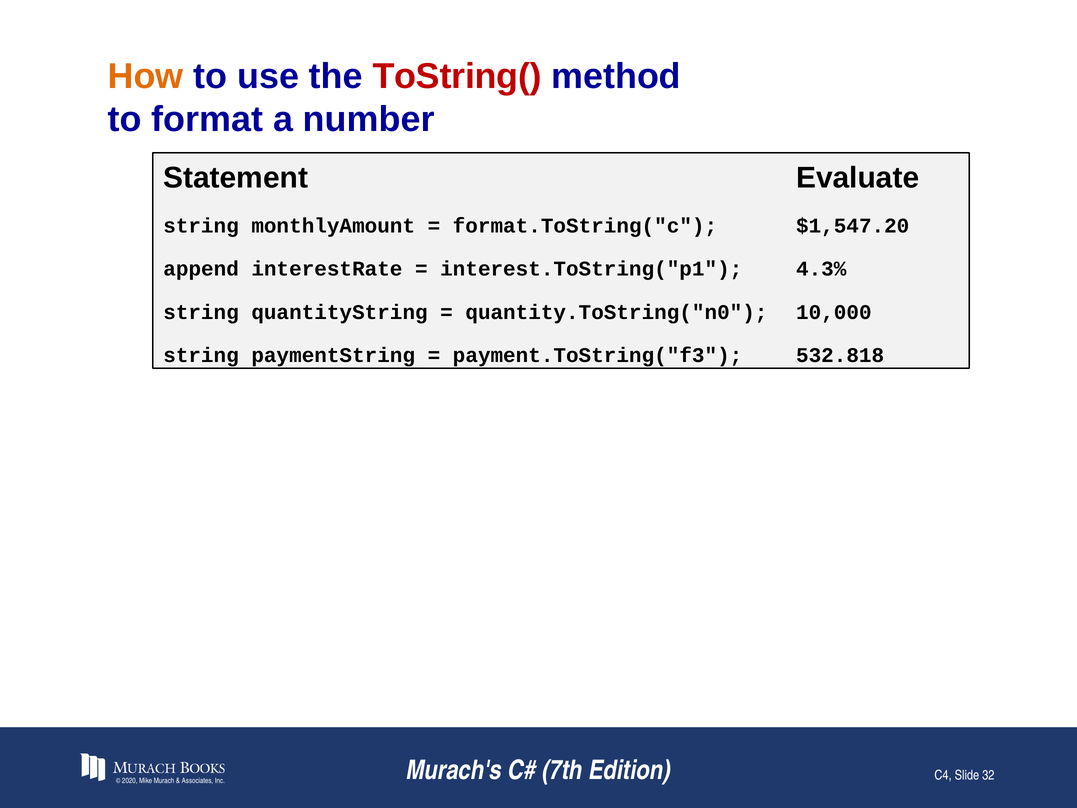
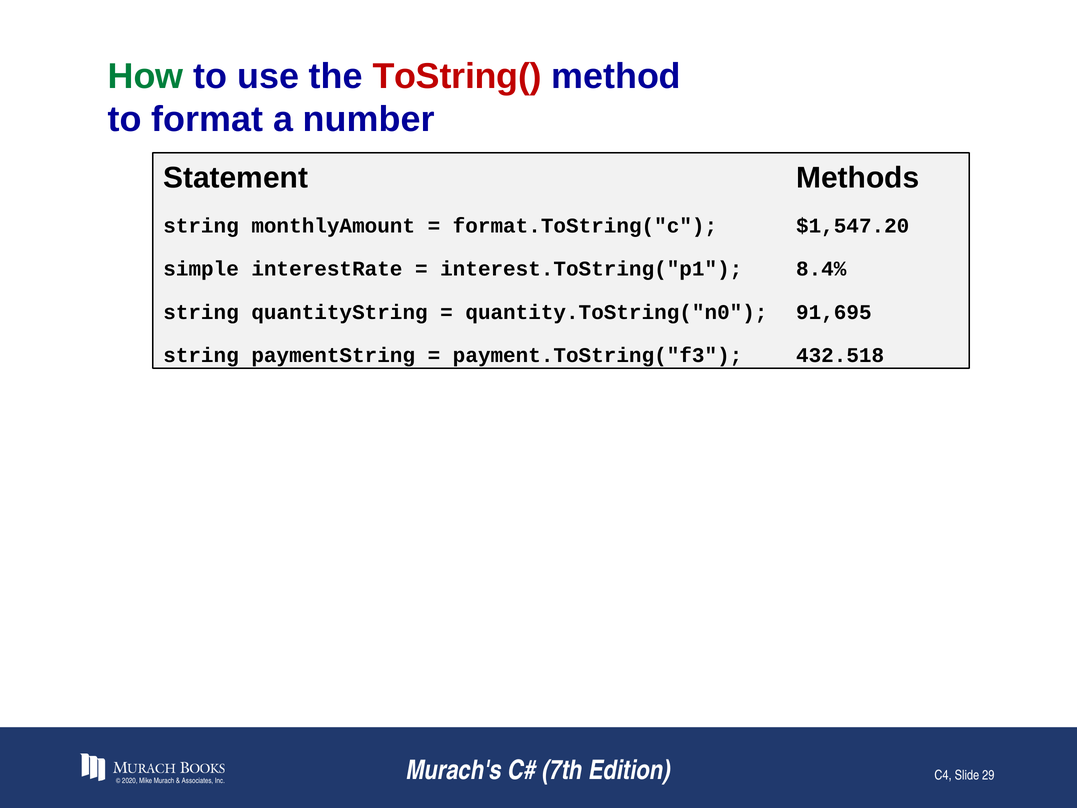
How colour: orange -> green
Evaluate: Evaluate -> Methods
append: append -> simple
4.3%: 4.3% -> 8.4%
10,000: 10,000 -> 91,695
532.818: 532.818 -> 432.518
32: 32 -> 29
